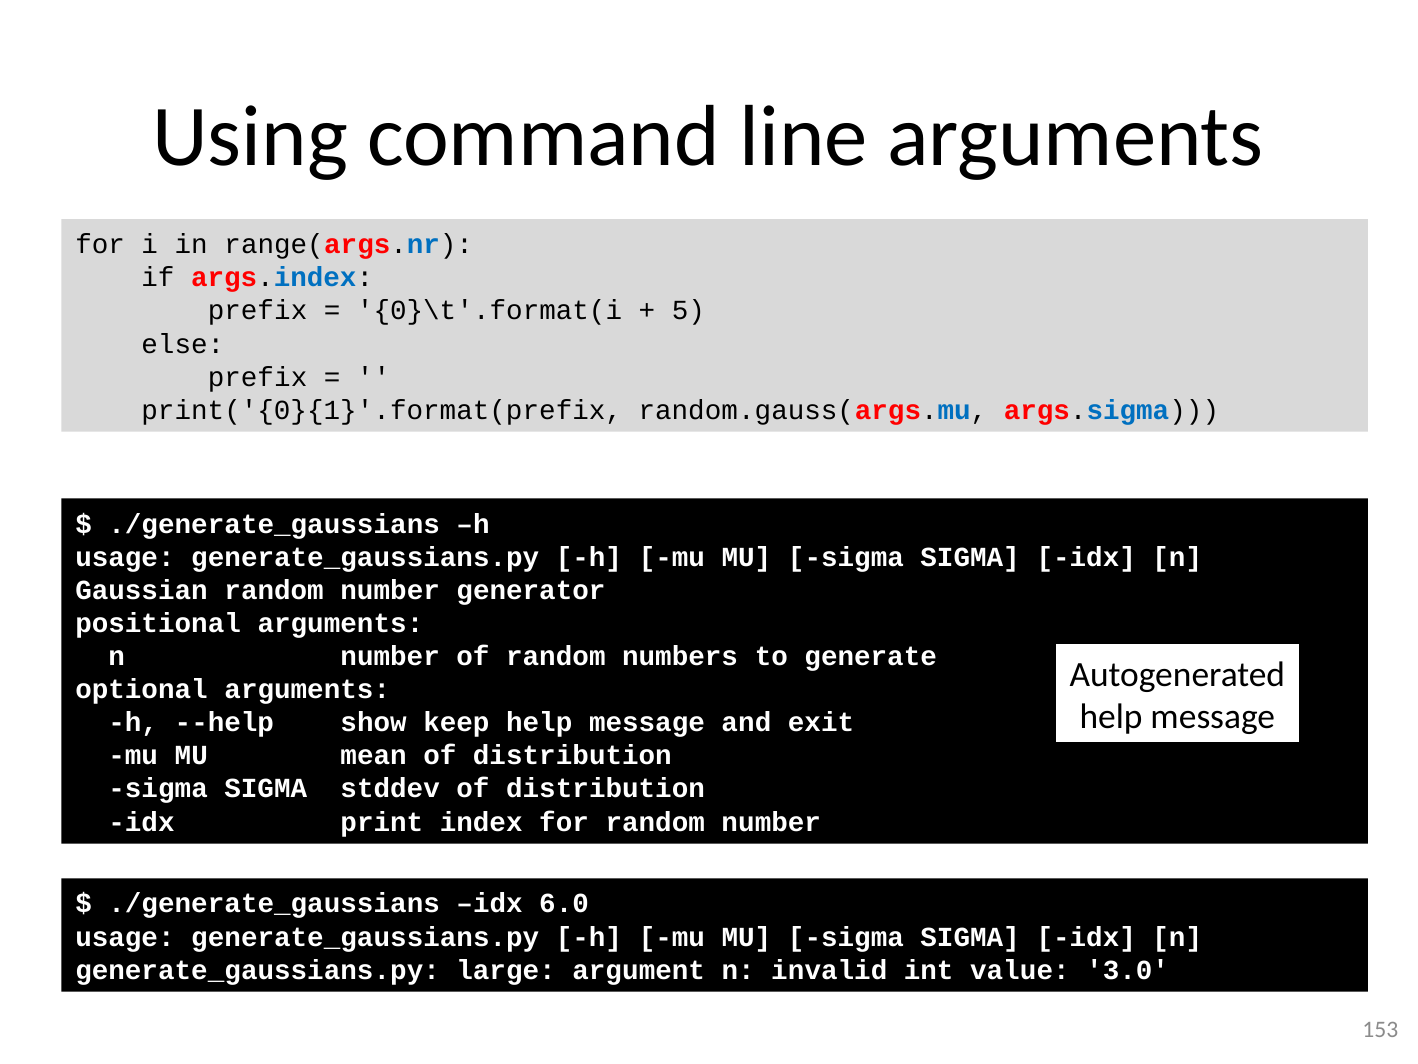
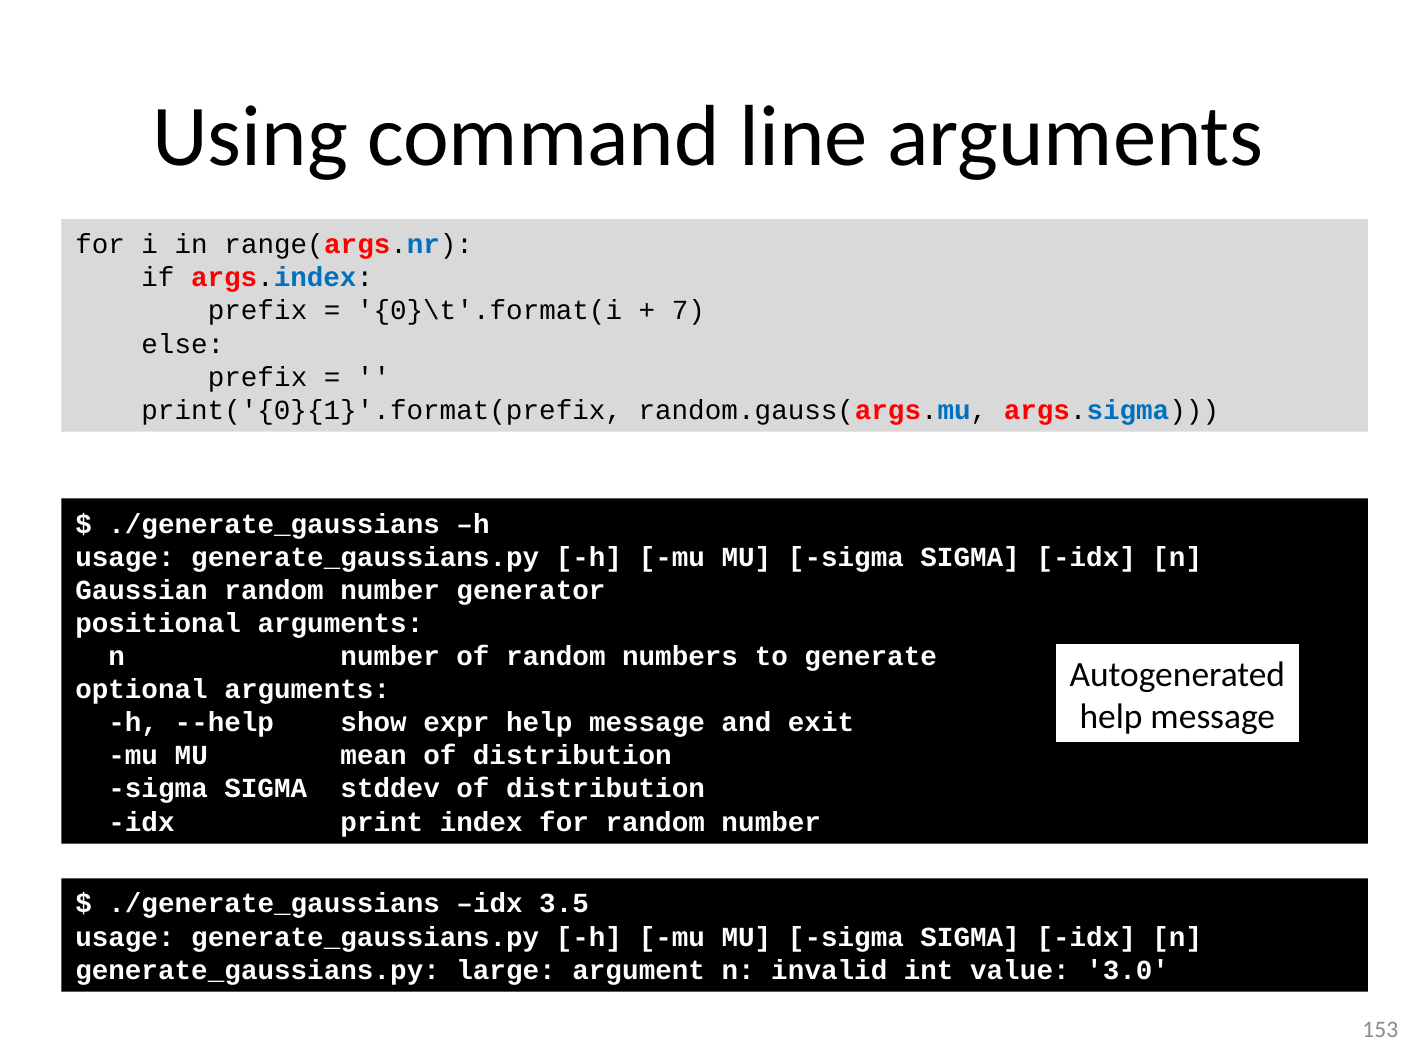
5: 5 -> 7
keep: keep -> expr
6.0: 6.0 -> 3.5
